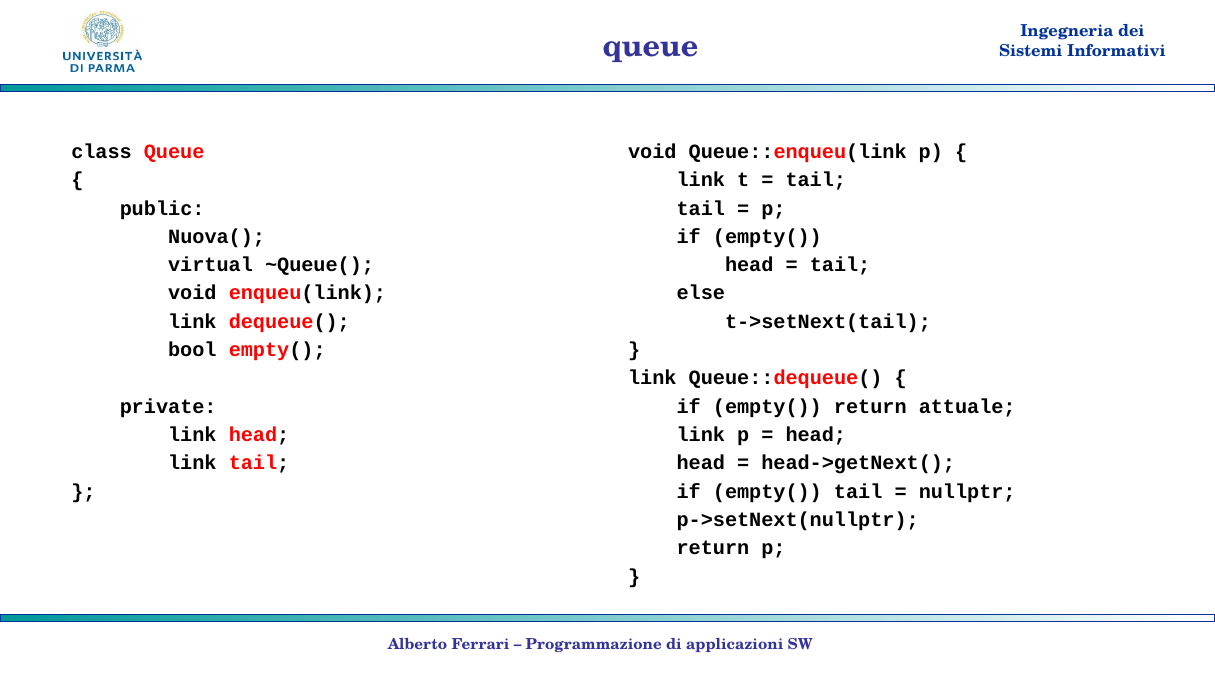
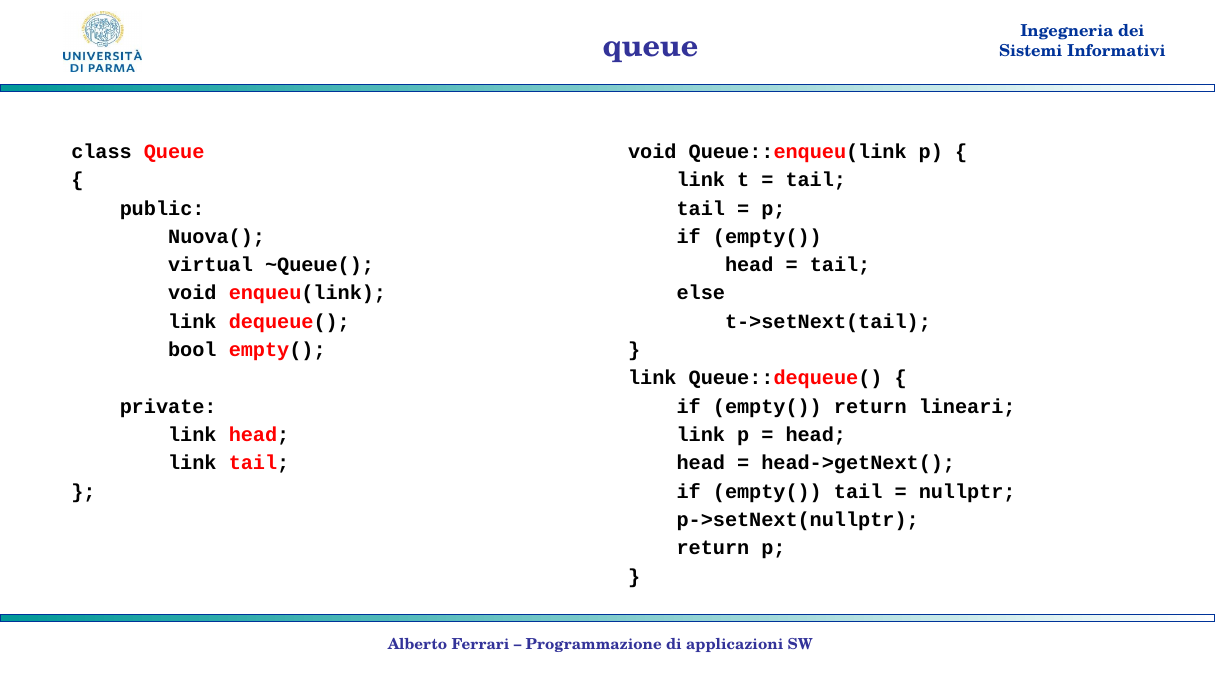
attuale: attuale -> lineari
